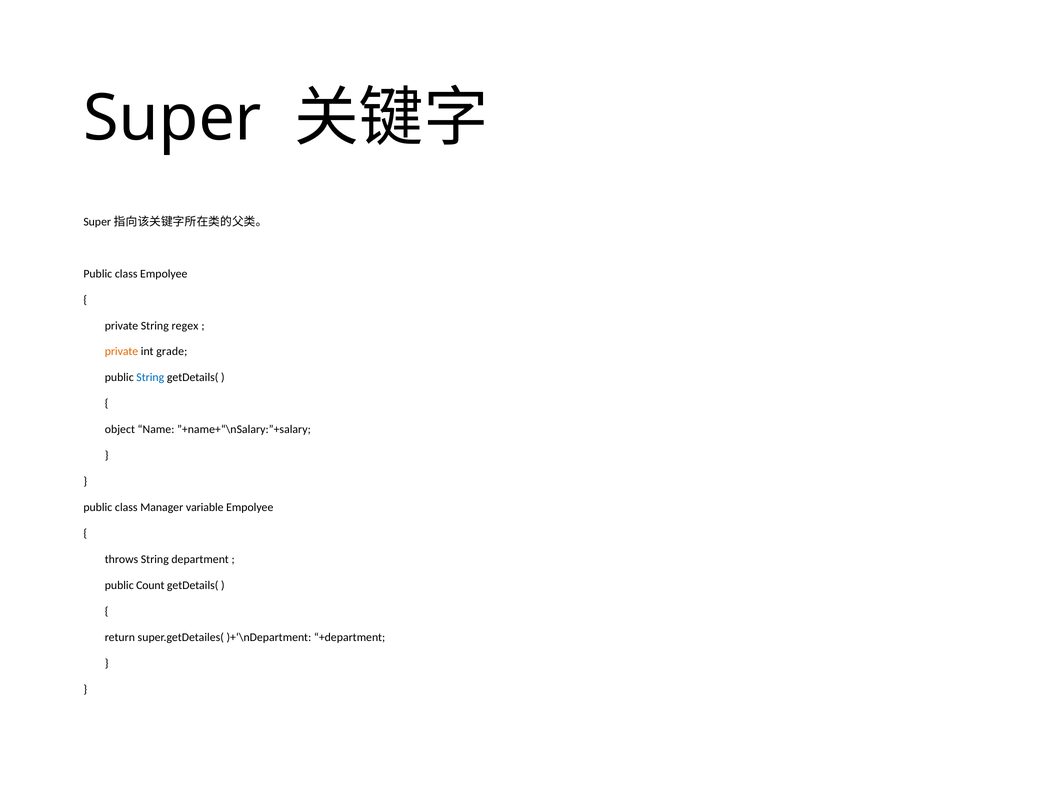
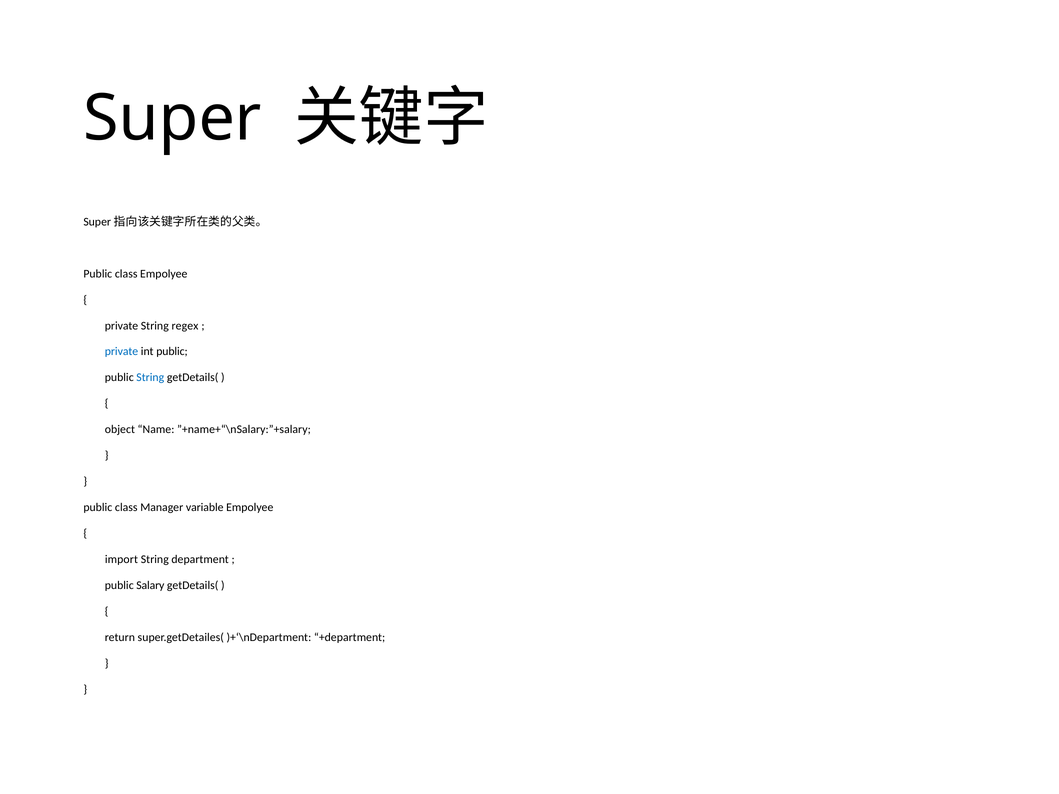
private at (122, 352) colour: orange -> blue
int grade: grade -> public
throws: throws -> import
Count: Count -> Salary
